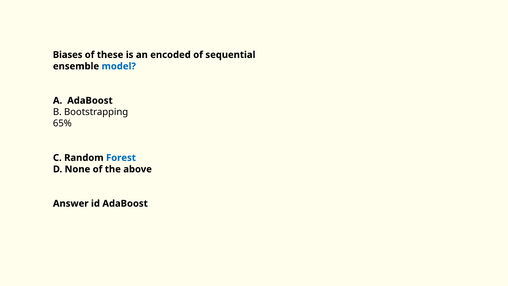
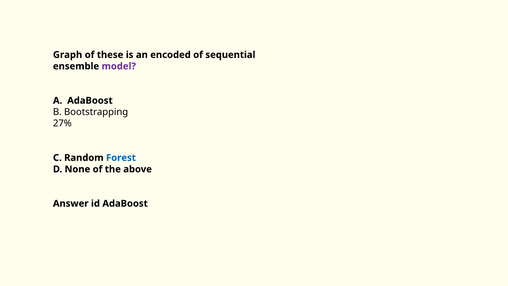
Biases: Biases -> Graph
model colour: blue -> purple
65%: 65% -> 27%
